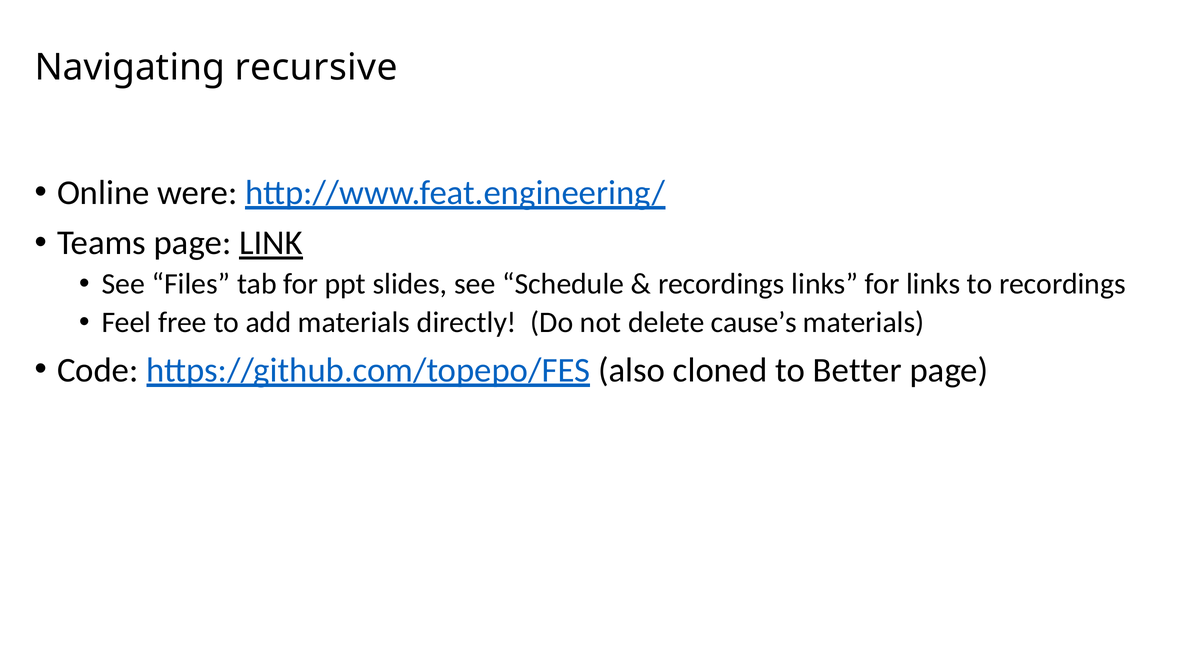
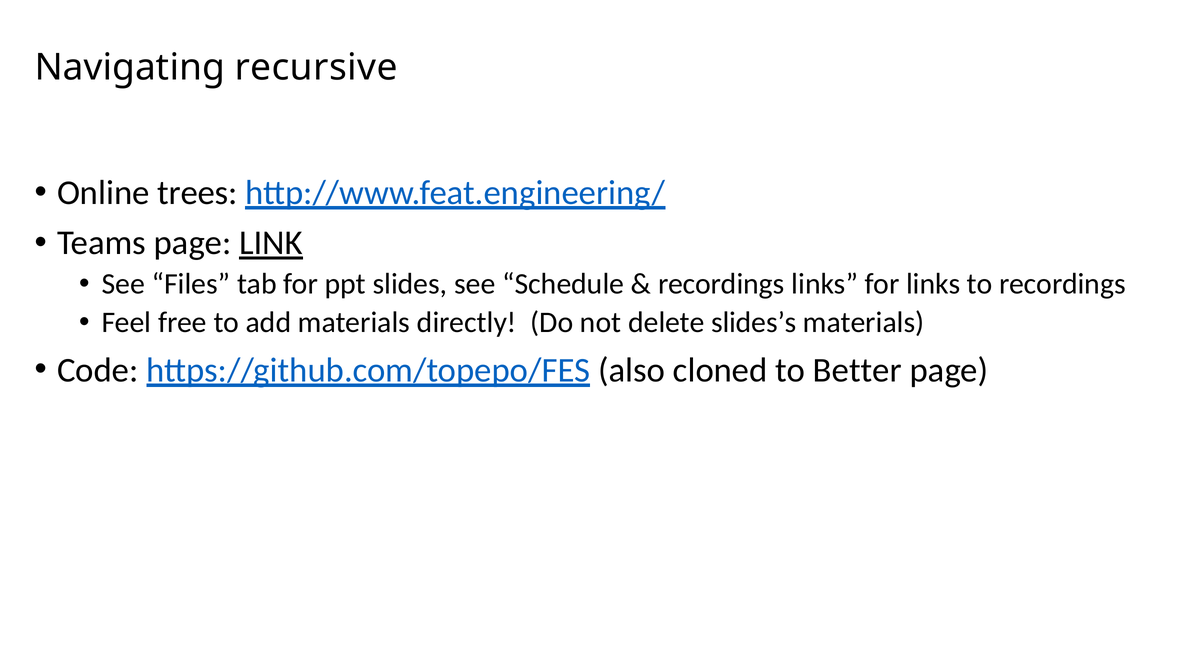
were: were -> trees
cause’s: cause’s -> slides’s
